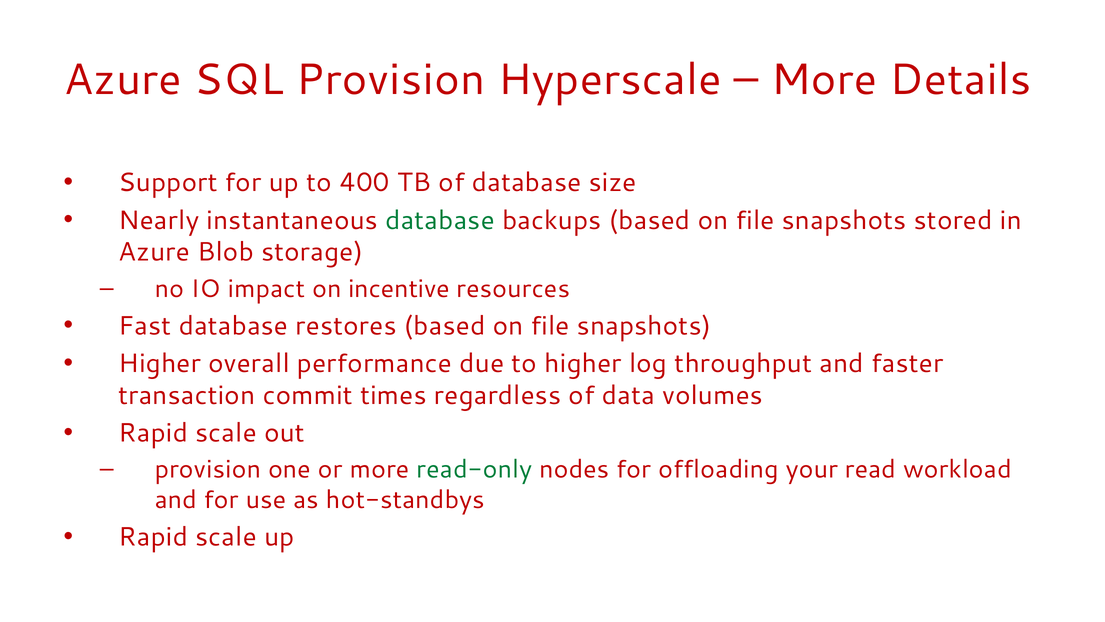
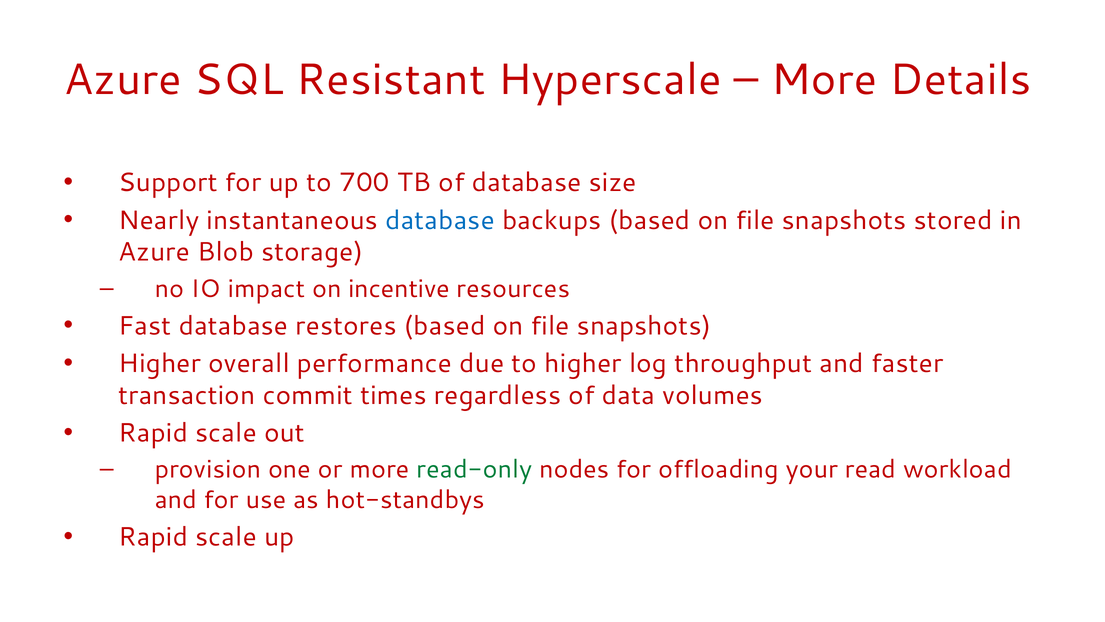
SQL Provision: Provision -> Resistant
400: 400 -> 700
database at (440, 220) colour: green -> blue
